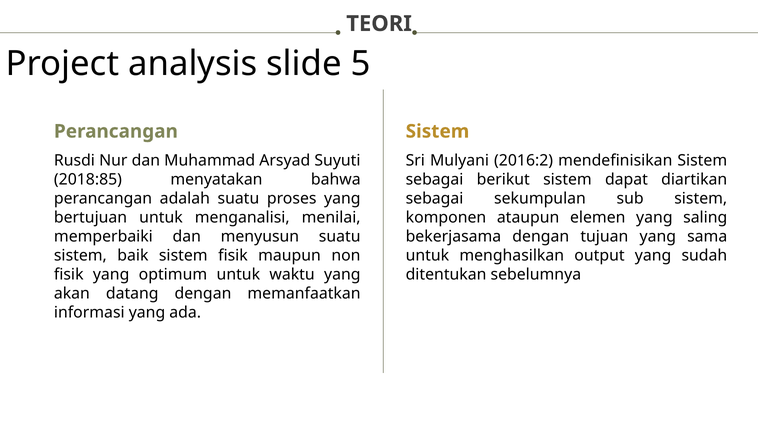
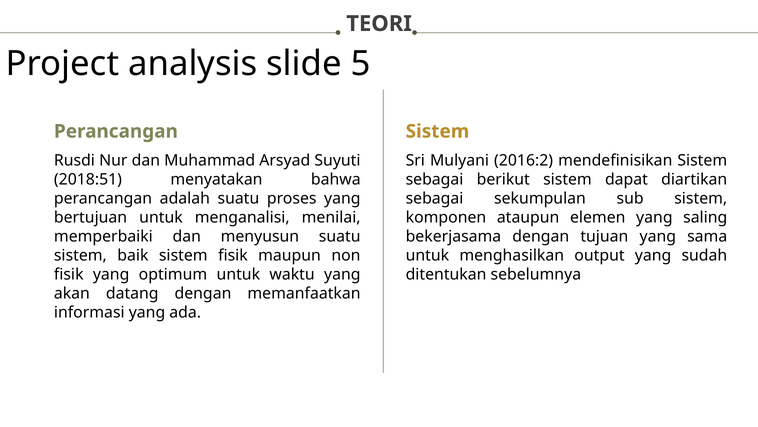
2018:85: 2018:85 -> 2018:51
